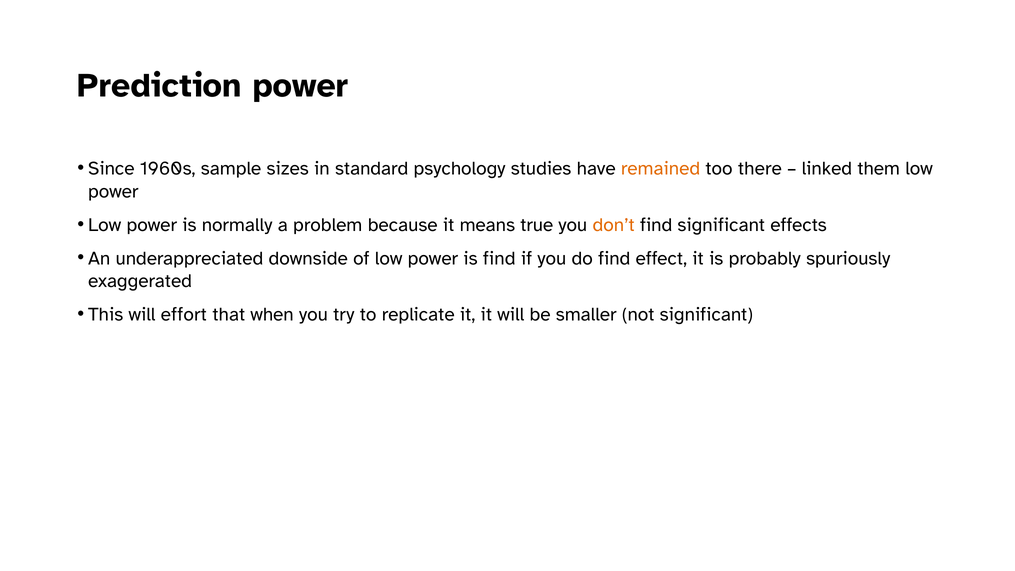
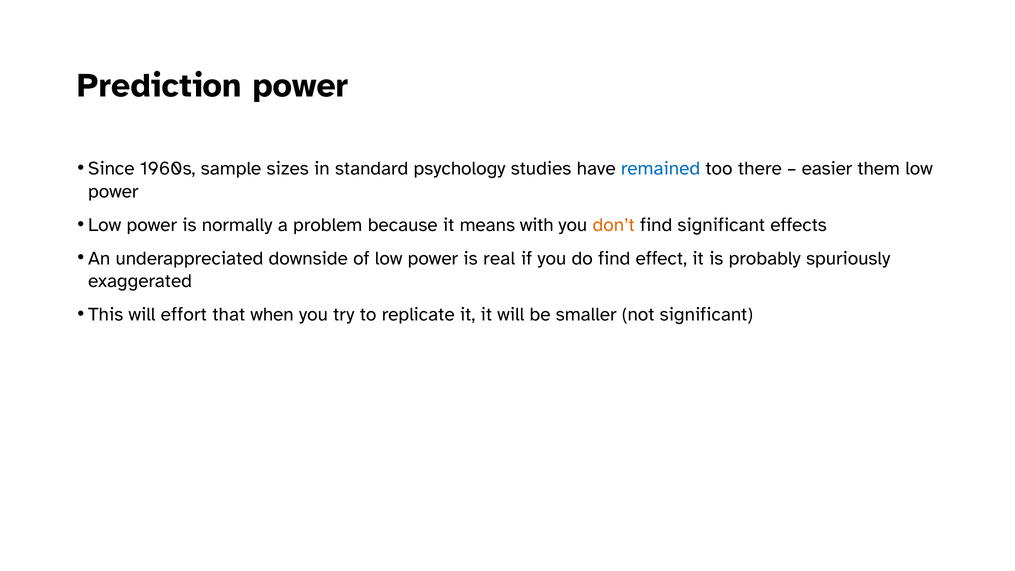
remained colour: orange -> blue
linked: linked -> easier
true: true -> with
is find: find -> real
